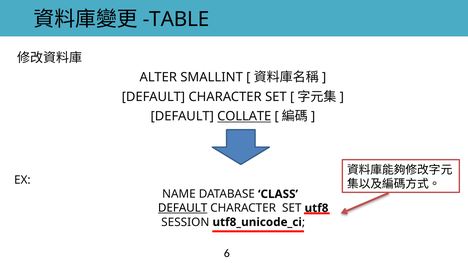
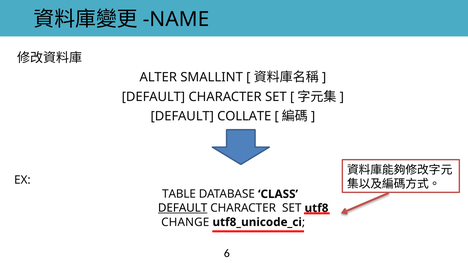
TABLE: TABLE -> NAME
COLLATE underline: present -> none
NAME: NAME -> TABLE
SESSION: SESSION -> CHANGE
